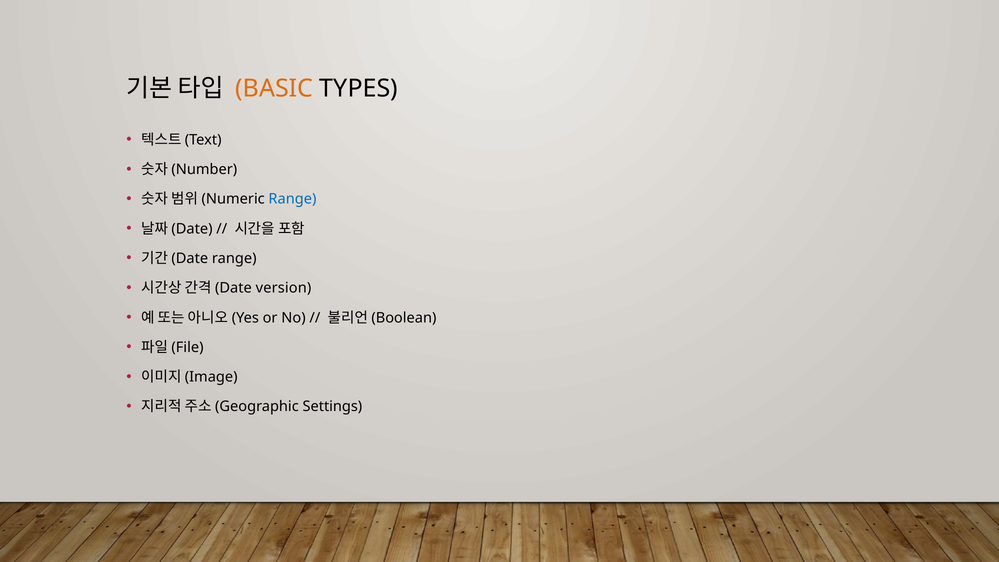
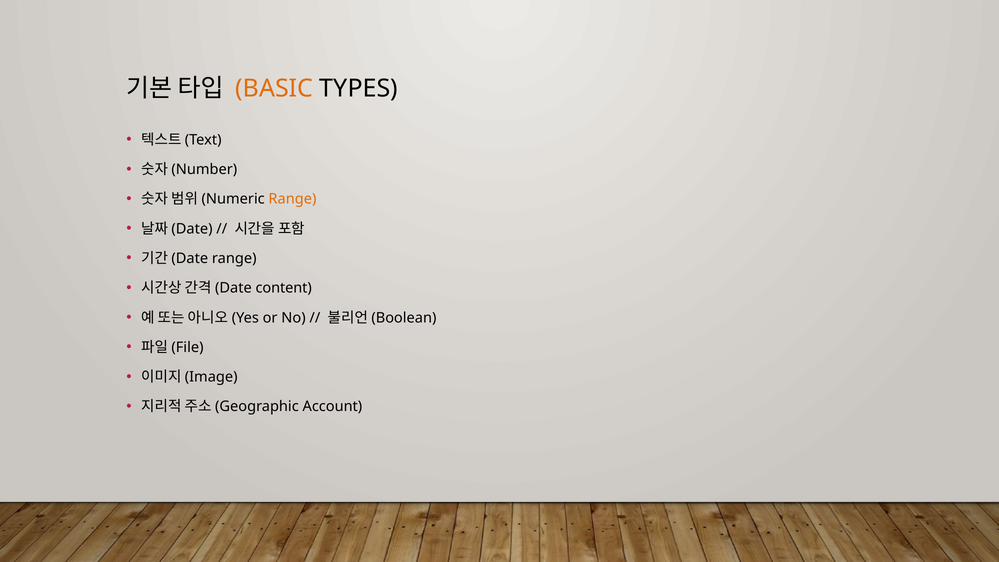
Range at (292, 199) colour: blue -> orange
version: version -> content
Settings: Settings -> Account
